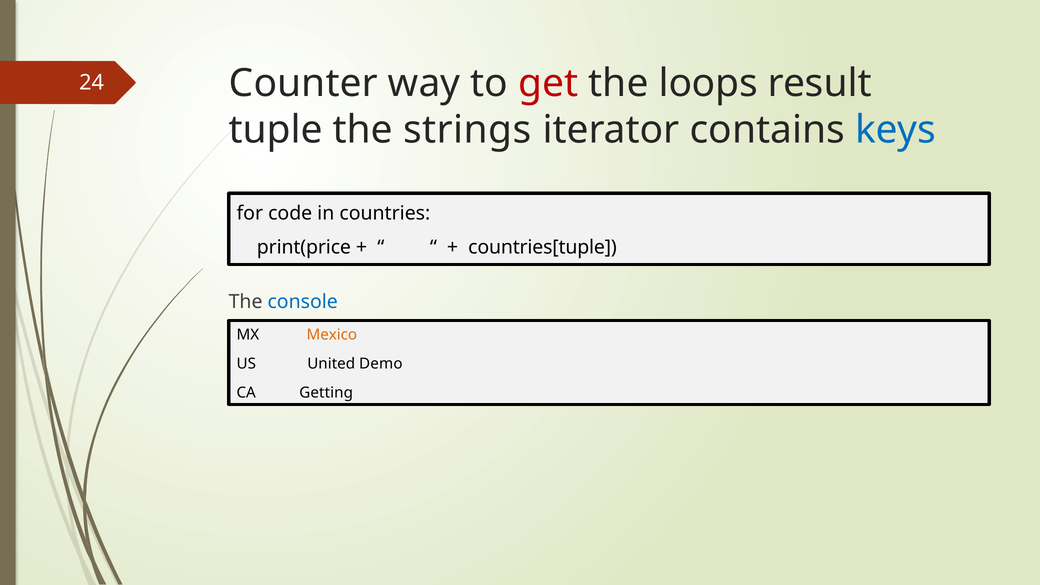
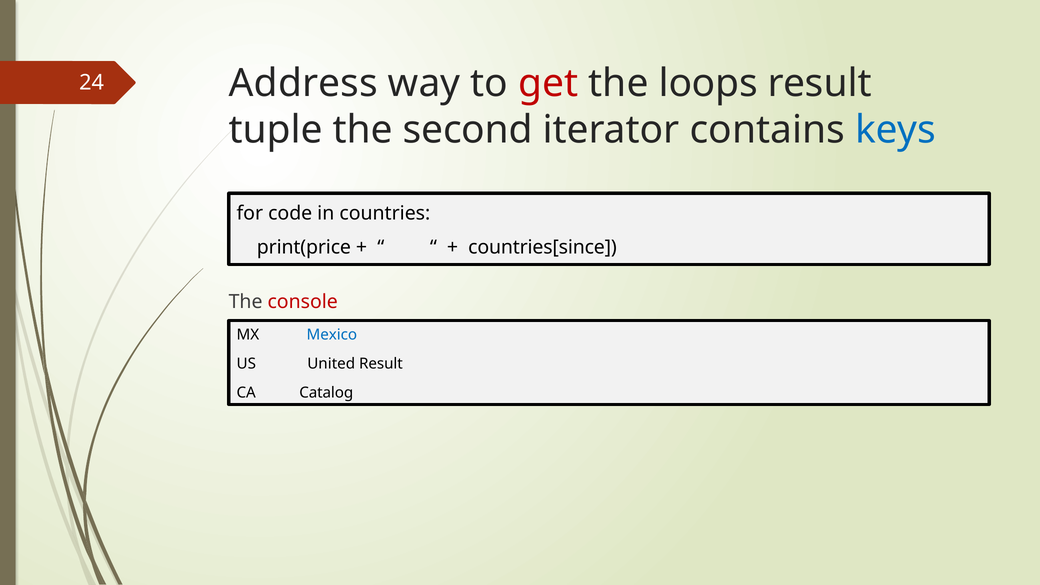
Counter: Counter -> Address
strings: strings -> second
countries[tuple: countries[tuple -> countries[since
console colour: blue -> red
Mexico colour: orange -> blue
United Demo: Demo -> Result
Getting: Getting -> Catalog
